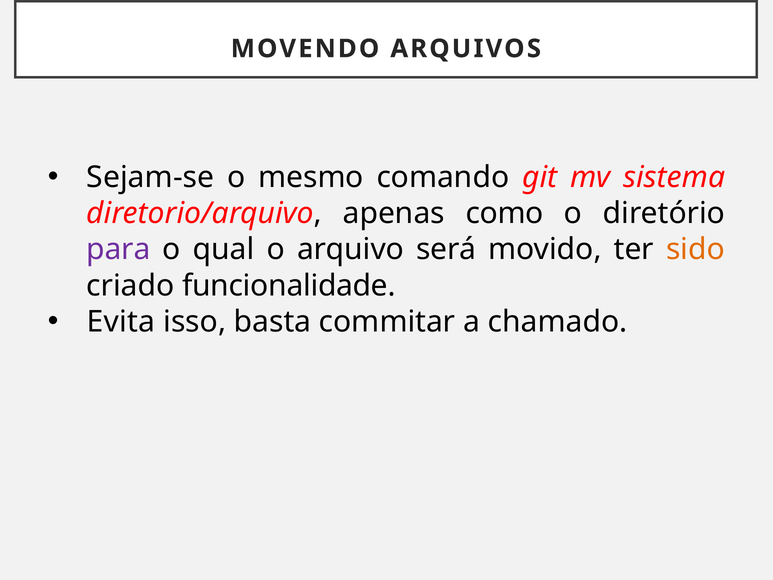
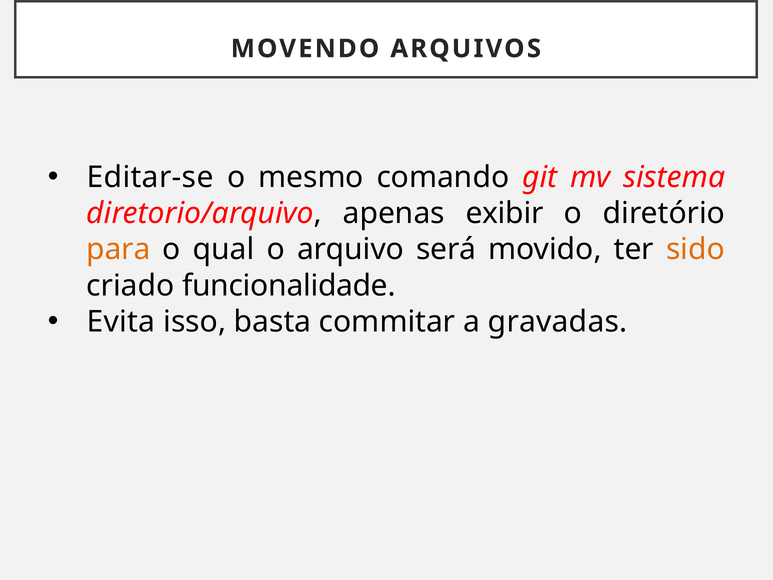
Sejam-se: Sejam-se -> Editar-se
como: como -> exibir
para colour: purple -> orange
chamado: chamado -> gravadas
